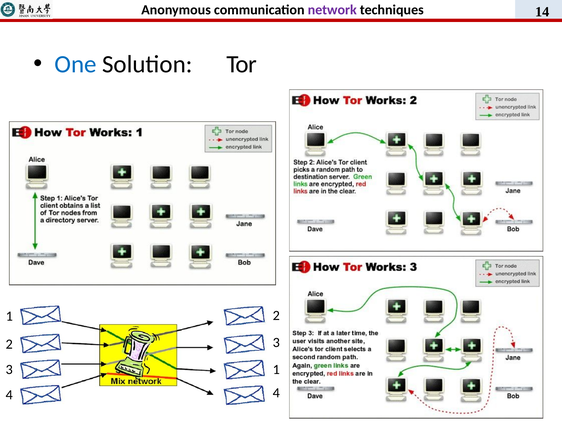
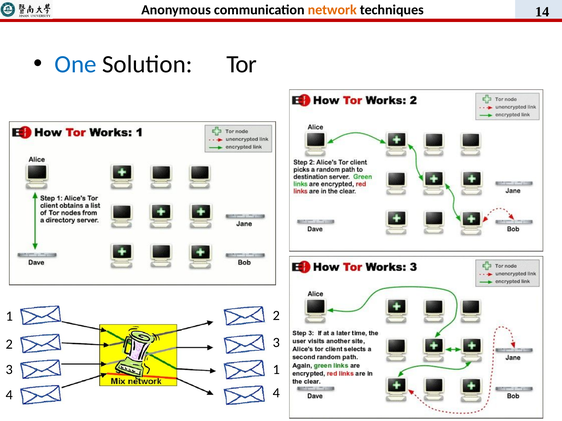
network colour: purple -> orange
